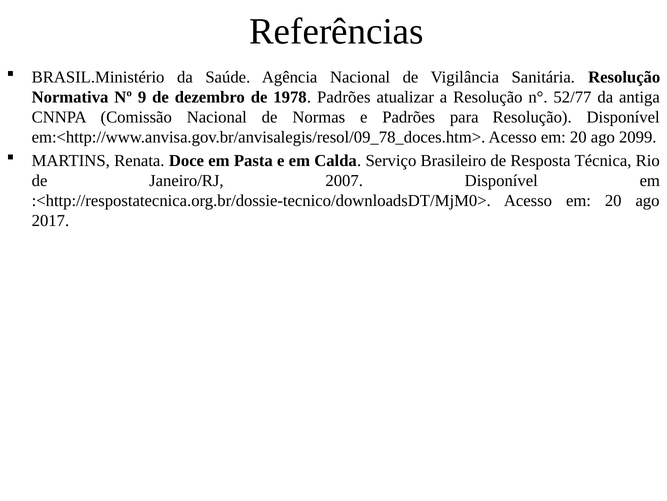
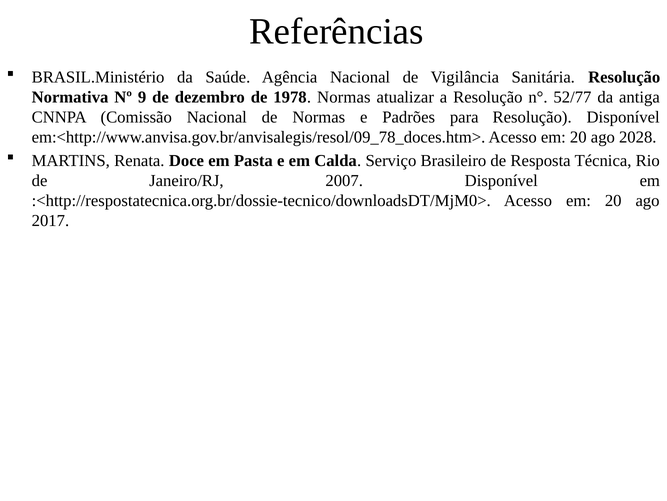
1978 Padrões: Padrões -> Normas
2099: 2099 -> 2028
